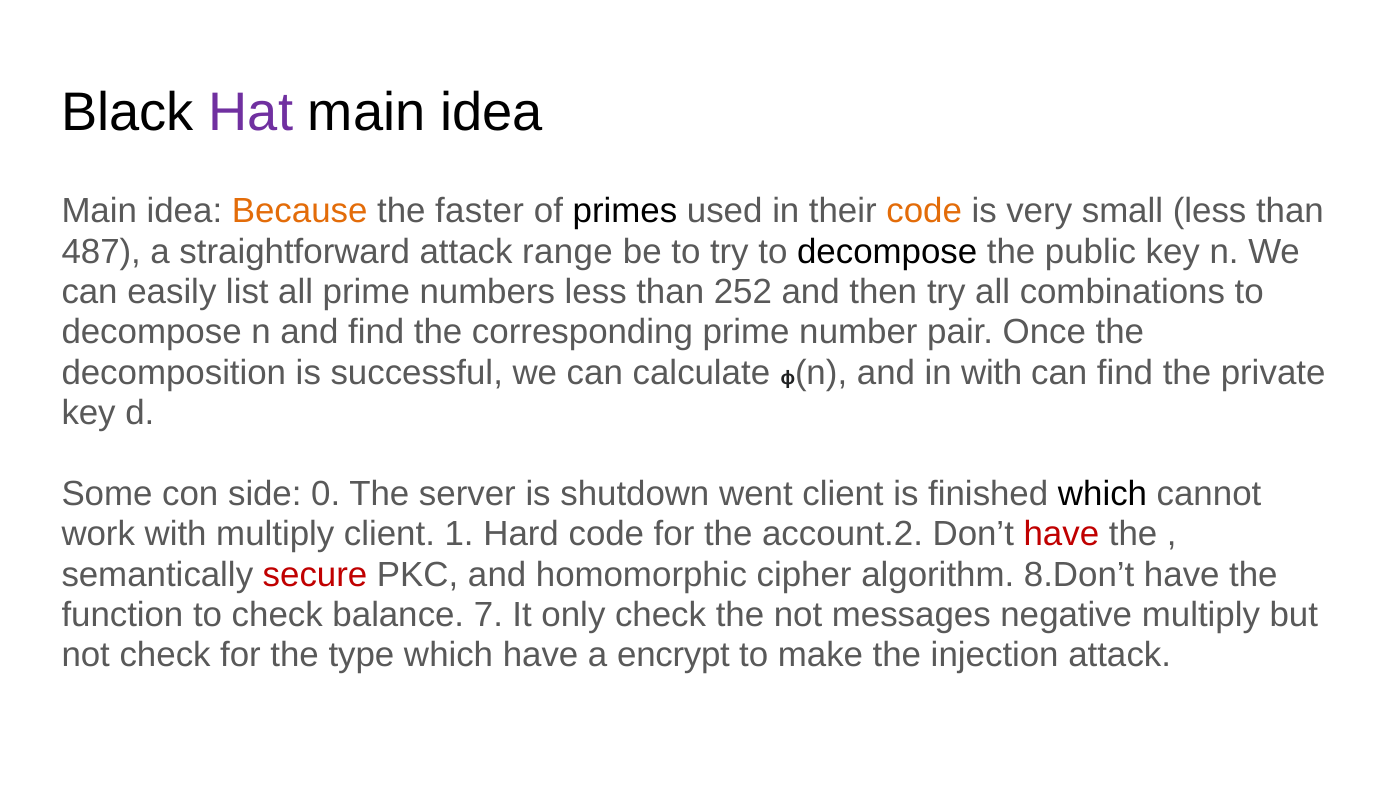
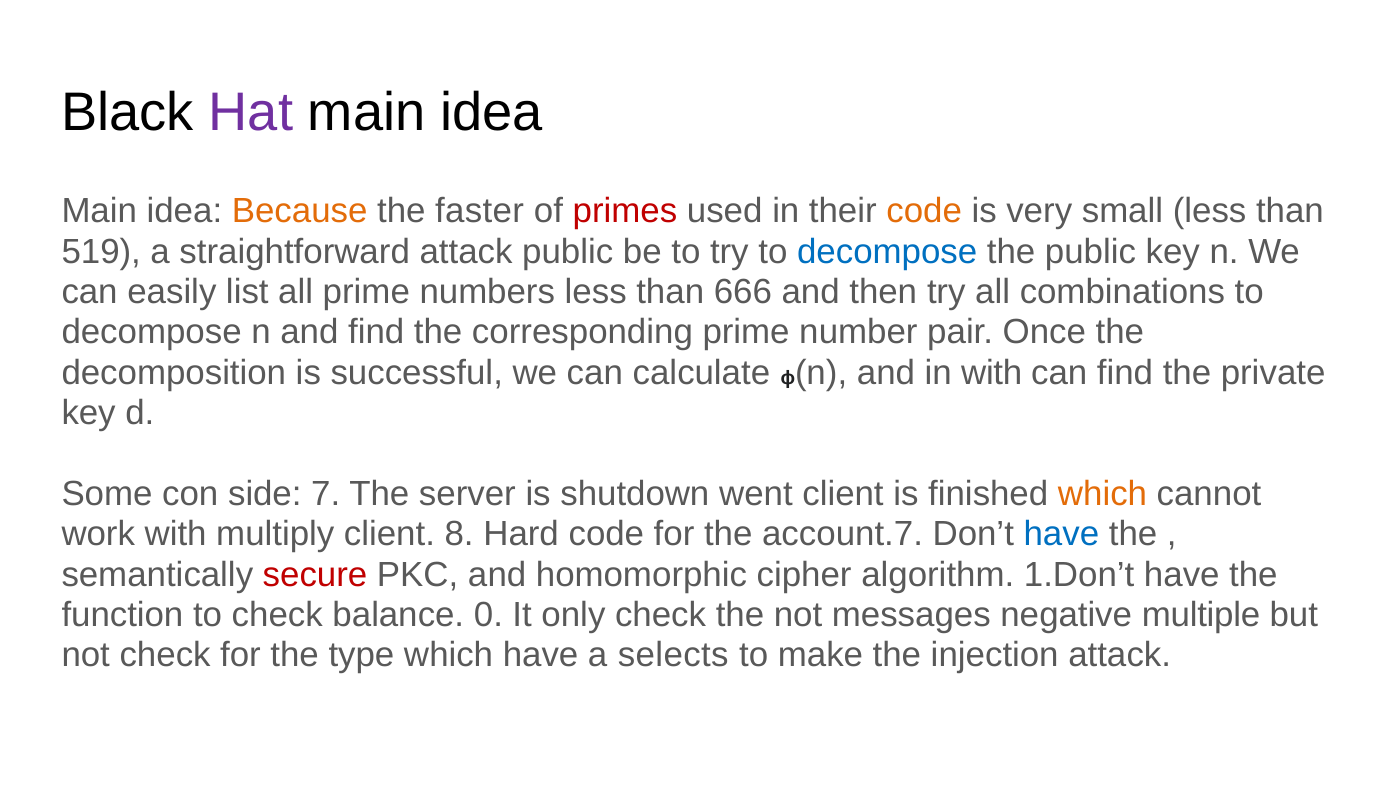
primes colour: black -> red
487: 487 -> 519
attack range: range -> public
decompose at (887, 252) colour: black -> blue
252: 252 -> 666
0: 0 -> 7
which at (1103, 494) colour: black -> orange
1: 1 -> 8
account.2: account.2 -> account.7
have at (1061, 534) colour: red -> blue
8.Don’t: 8.Don’t -> 1.Don’t
7: 7 -> 0
negative multiply: multiply -> multiple
encrypt: encrypt -> selects
